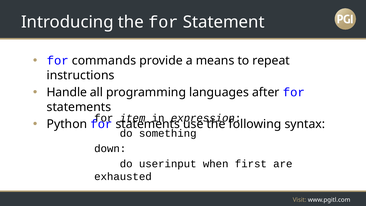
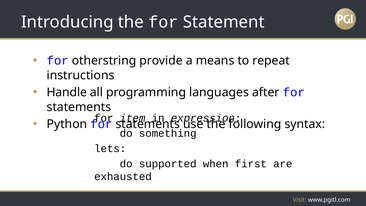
commands: commands -> otherstring
down: down -> lets
userinput: userinput -> supported
